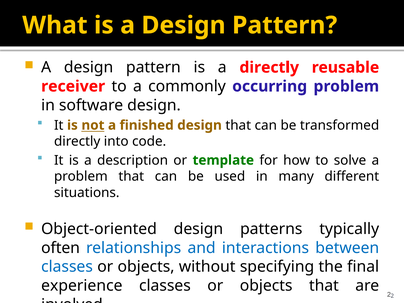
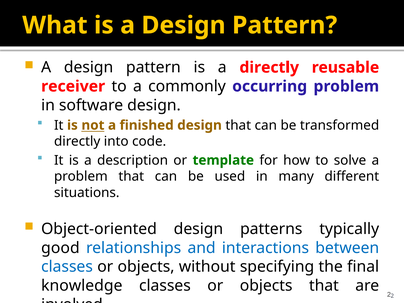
often: often -> good
experience: experience -> knowledge
